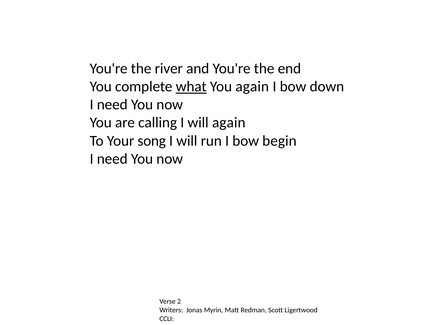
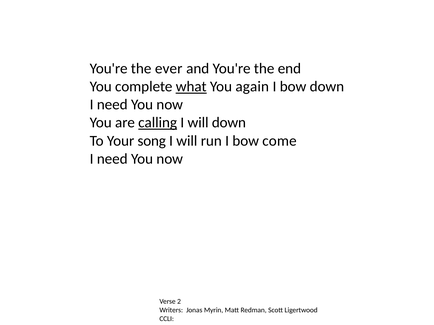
river: river -> ever
calling underline: none -> present
will again: again -> down
begin: begin -> come
